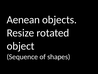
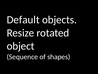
Aenean: Aenean -> Default
